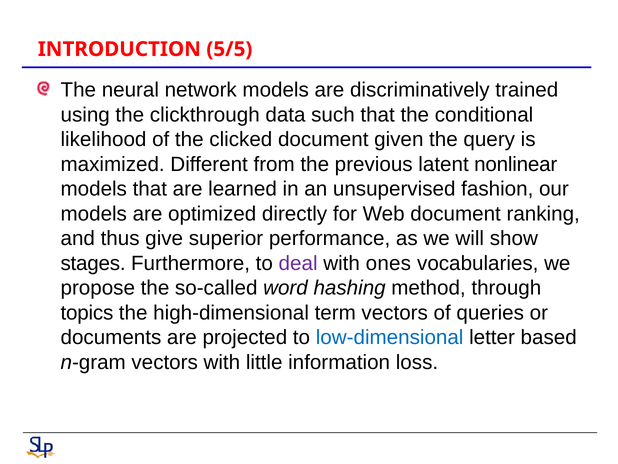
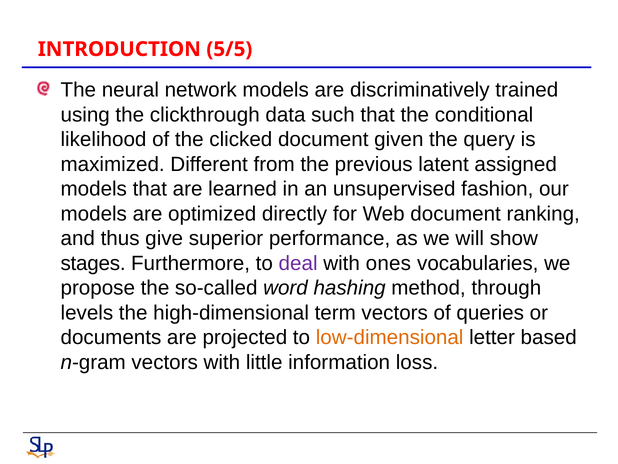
nonlinear: nonlinear -> assigned
topics: topics -> levels
low-dimensional colour: blue -> orange
